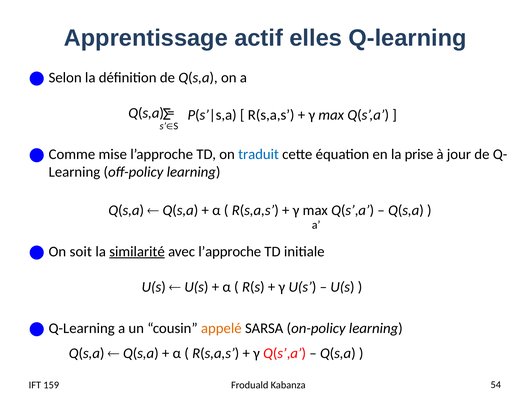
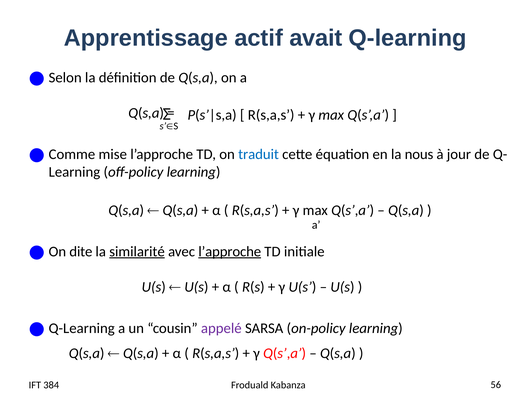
elles: elles -> avait
prise: prise -> nous
soit: soit -> dite
l’approche at (230, 252) underline: none -> present
appelé colour: orange -> purple
159: 159 -> 384
54: 54 -> 56
